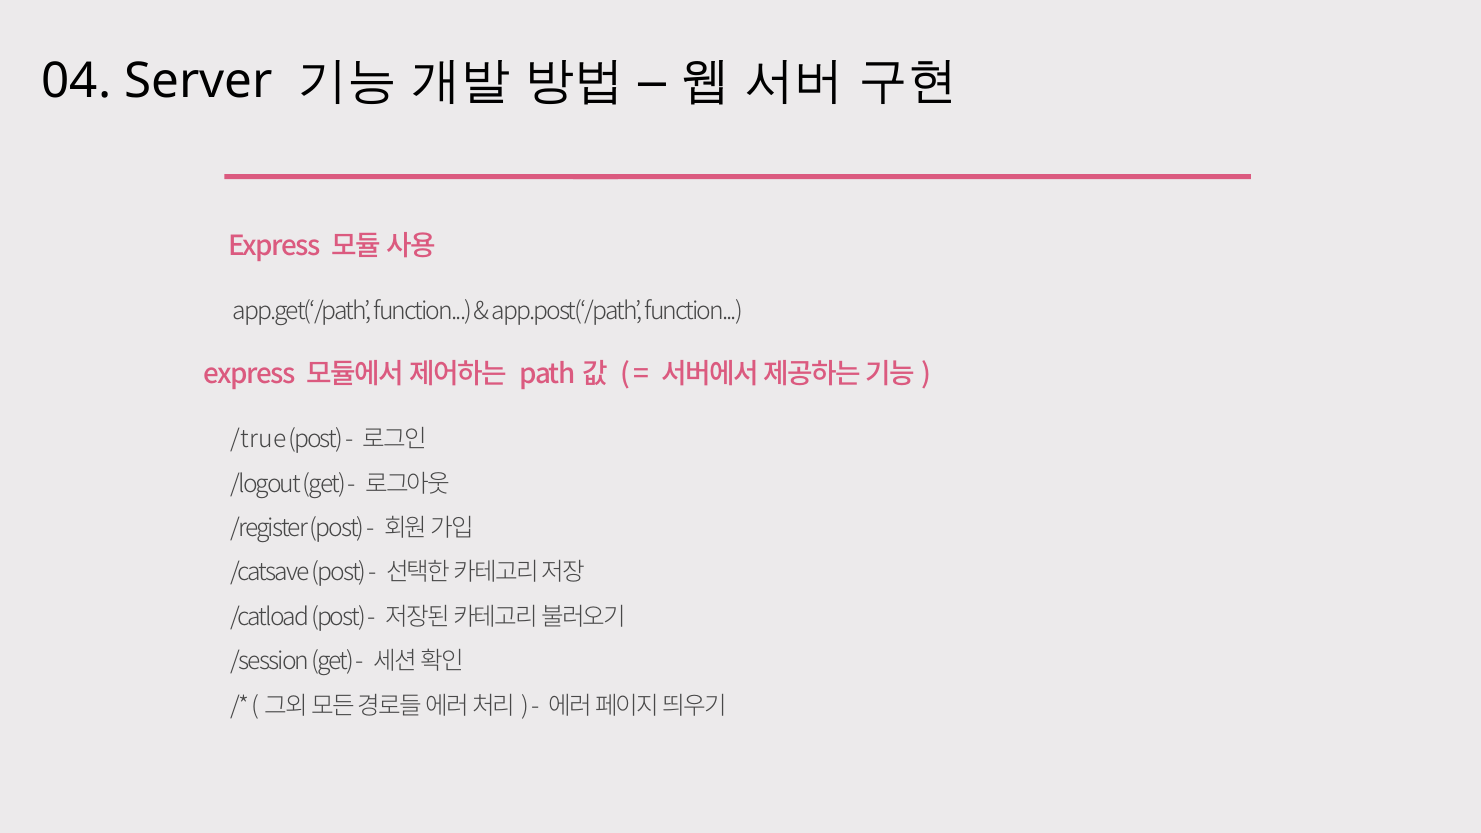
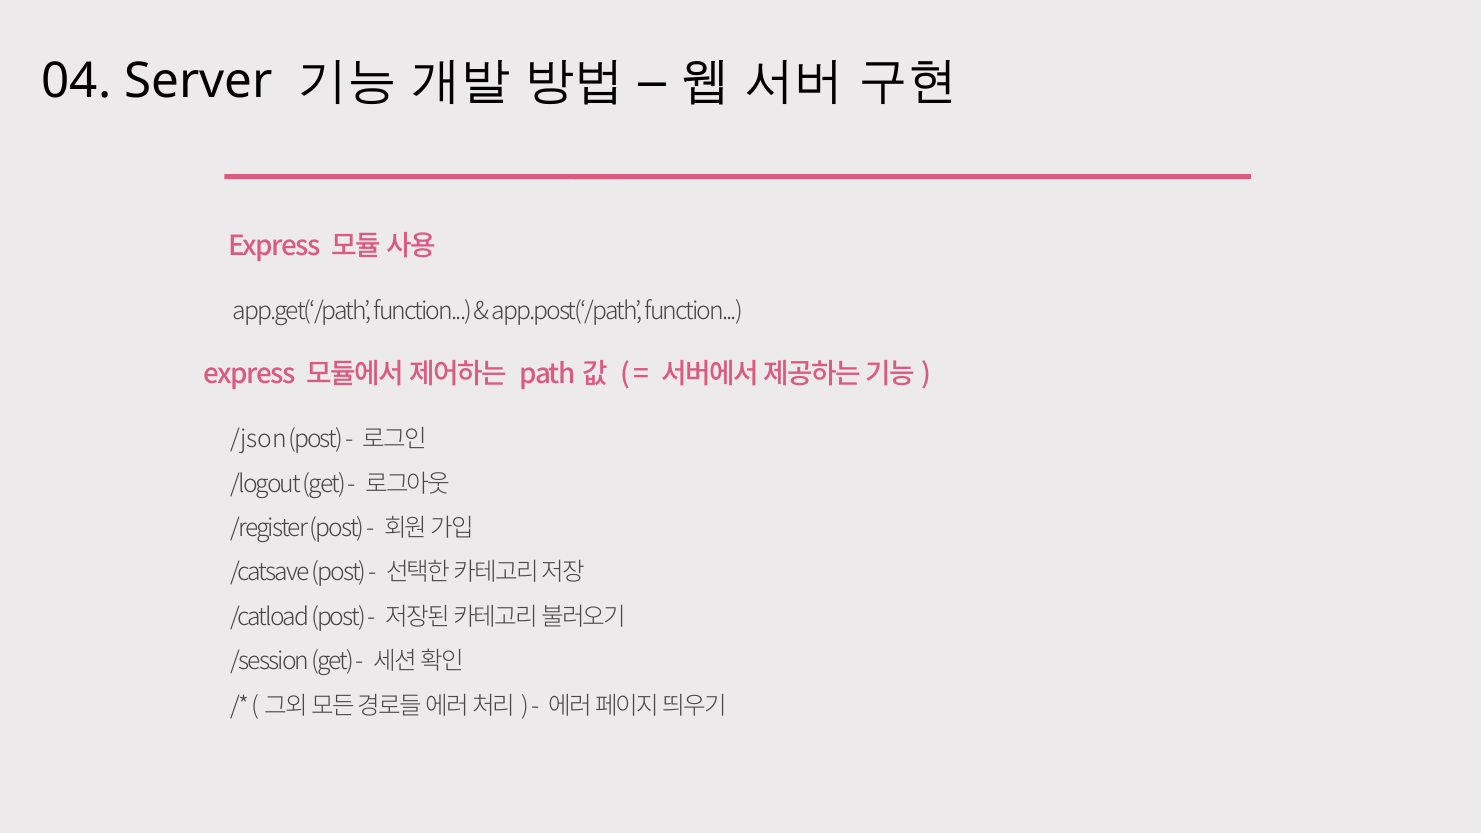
/true: /true -> /json
